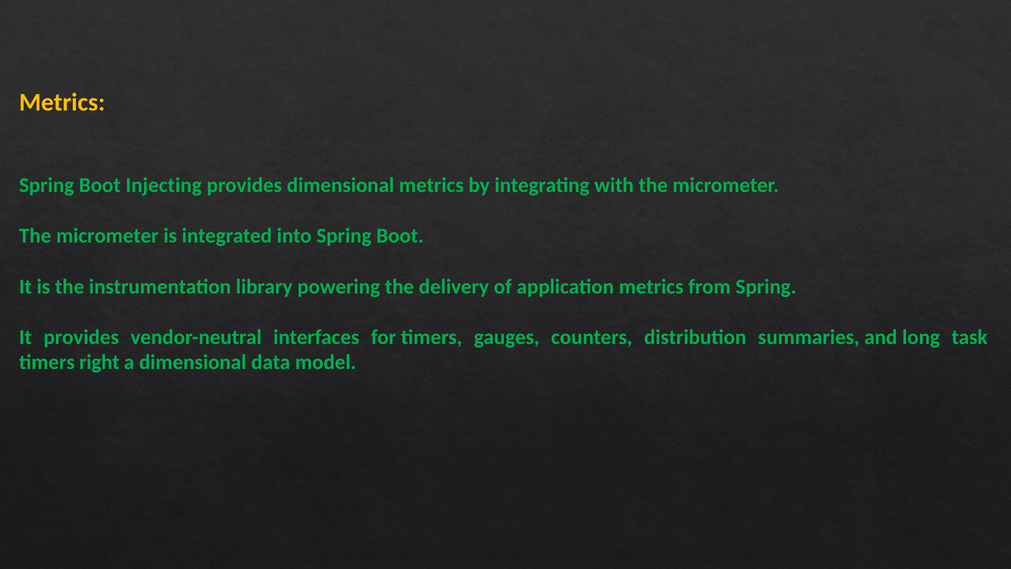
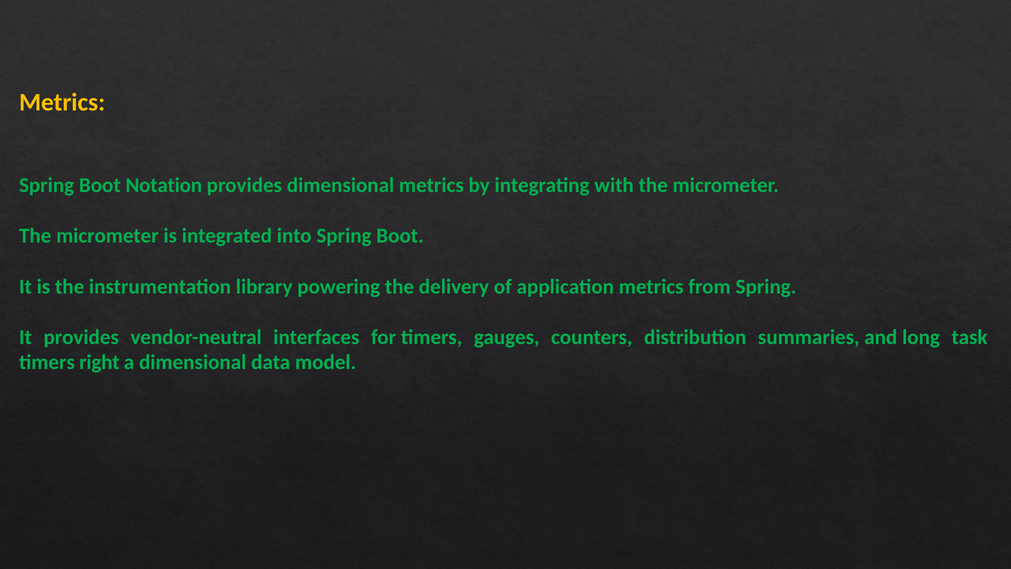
Injecting: Injecting -> Notation
